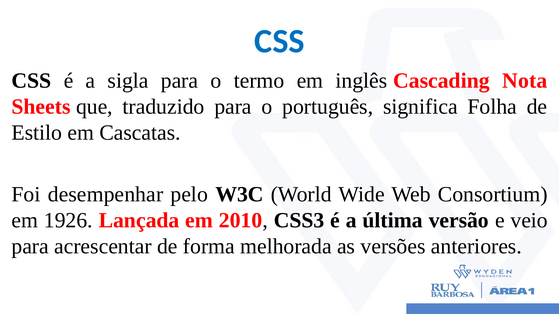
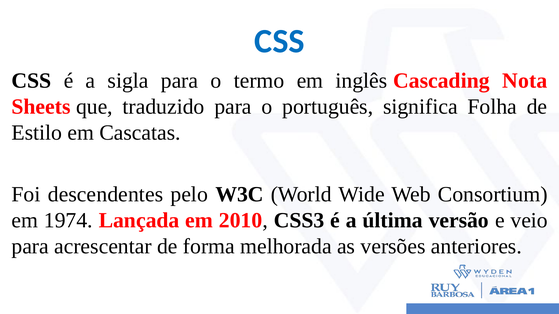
desempenhar: desempenhar -> descendentes
1926: 1926 -> 1974
